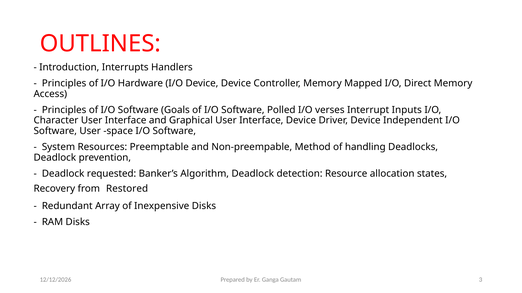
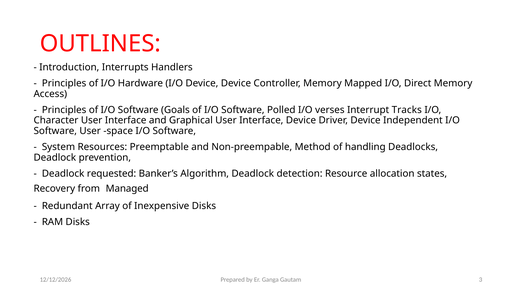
Inputs: Inputs -> Tracks
Restored: Restored -> Managed
